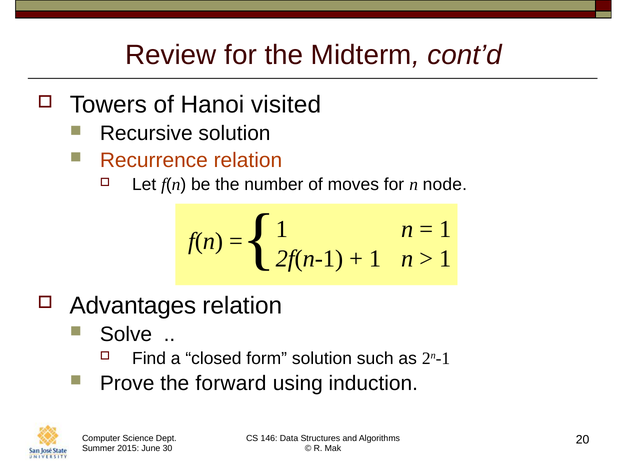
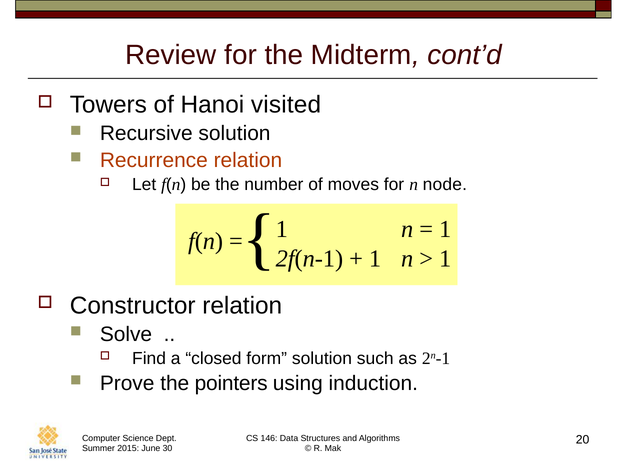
Advantages: Advantages -> Constructor
forward: forward -> pointers
